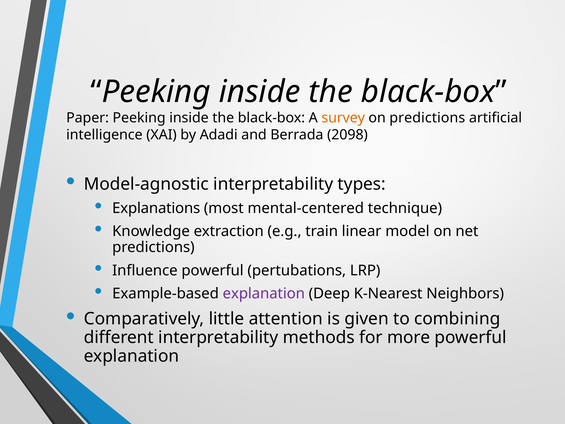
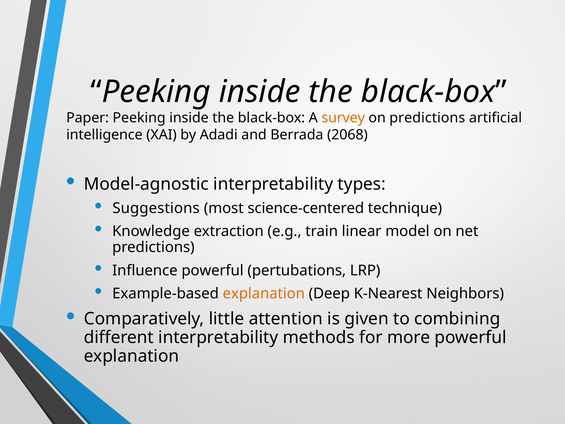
2098: 2098 -> 2068
Explanations: Explanations -> Suggestions
mental-centered: mental-centered -> science-centered
explanation at (264, 293) colour: purple -> orange
